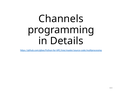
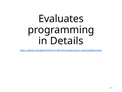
Channels: Channels -> Evaluates
